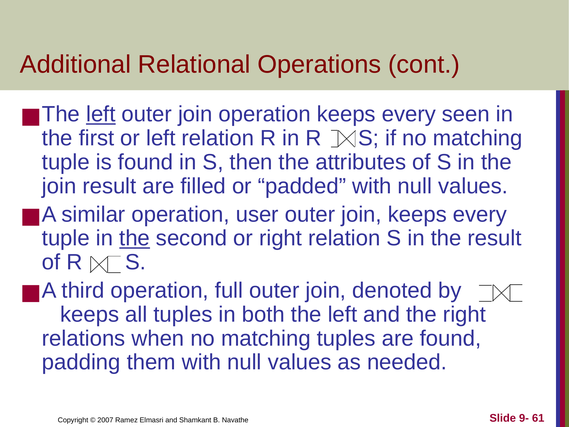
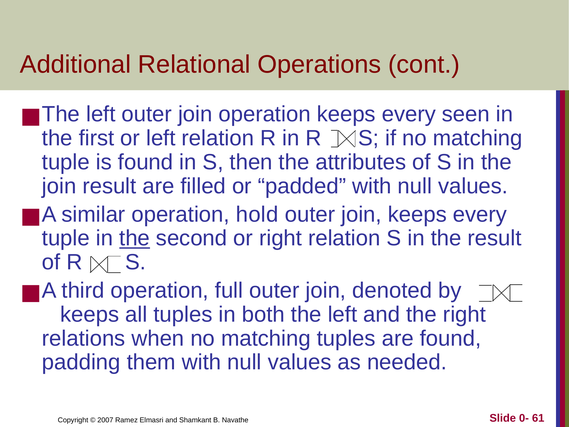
left at (101, 114) underline: present -> none
user: user -> hold
9-: 9- -> 0-
